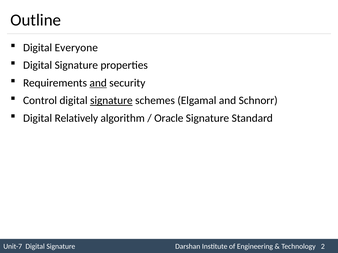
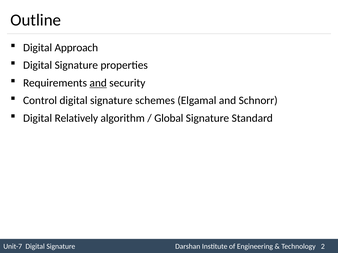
Everyone: Everyone -> Approach
signature at (111, 101) underline: present -> none
Oracle: Oracle -> Global
